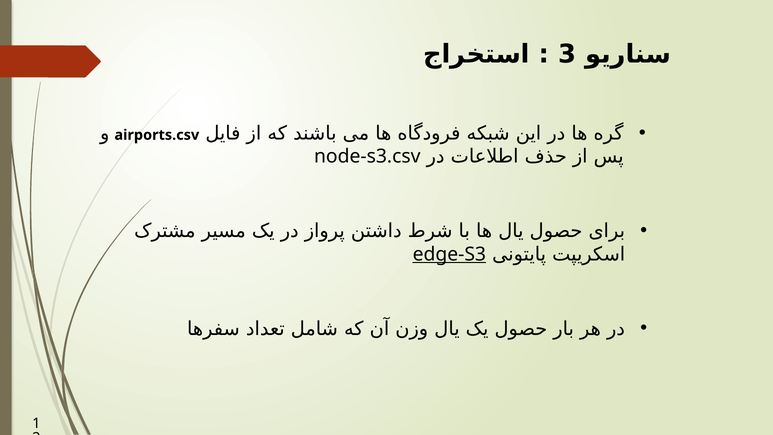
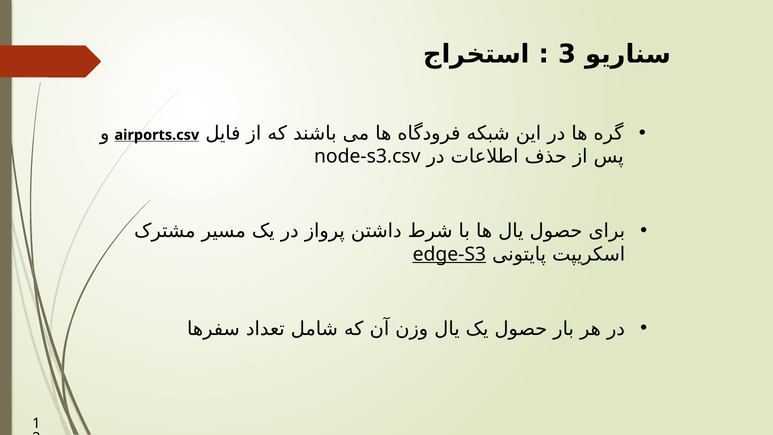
airports.csv underline: none -> present
